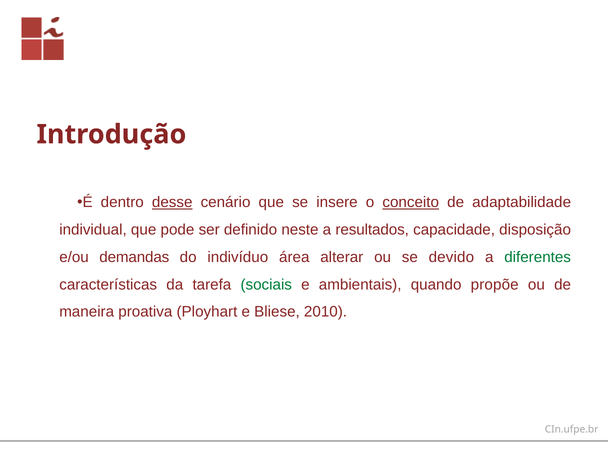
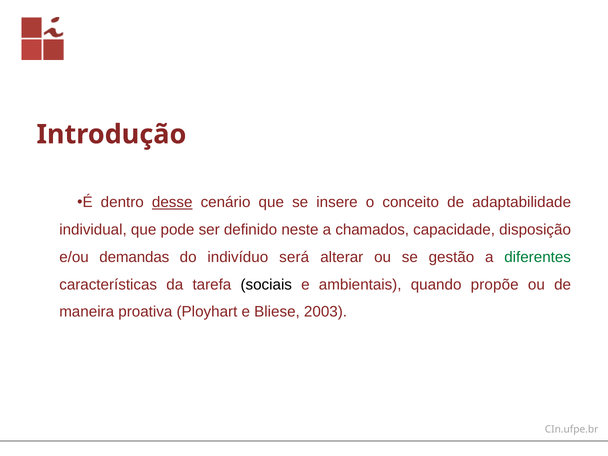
conceito underline: present -> none
resultados: resultados -> chamados
área: área -> será
devido: devido -> gestão
sociais colour: green -> black
2010: 2010 -> 2003
